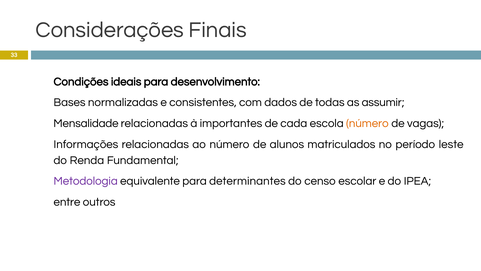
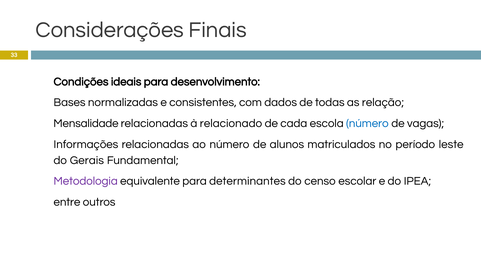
assumir: assumir -> relação
importantes: importantes -> relacionado
número at (367, 123) colour: orange -> blue
Renda: Renda -> Gerais
